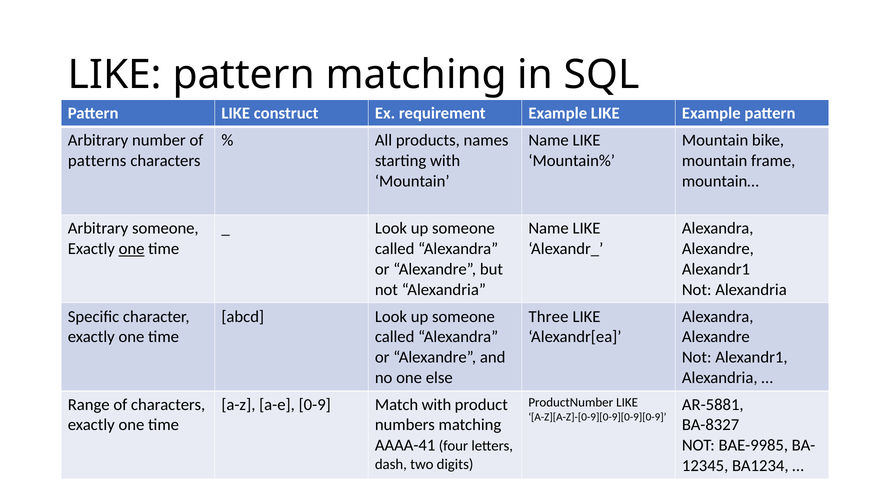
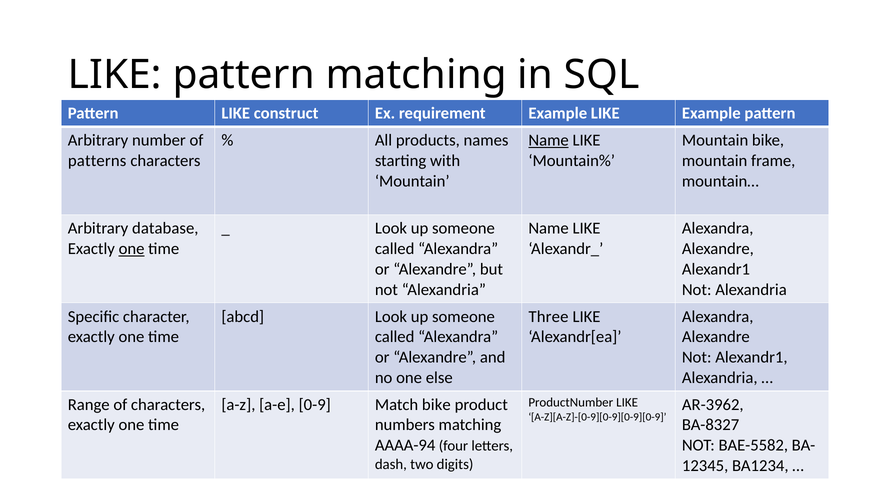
Name at (549, 141) underline: none -> present
Arbitrary someone: someone -> database
Match with: with -> bike
AR-5881: AR-5881 -> AR-3962
AAAA-41: AAAA-41 -> AAAA-94
BAE-9985: BAE-9985 -> BAE-5582
